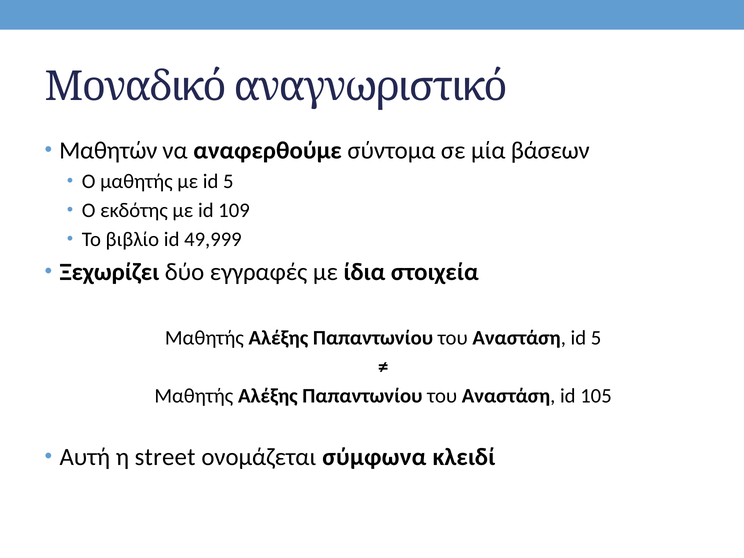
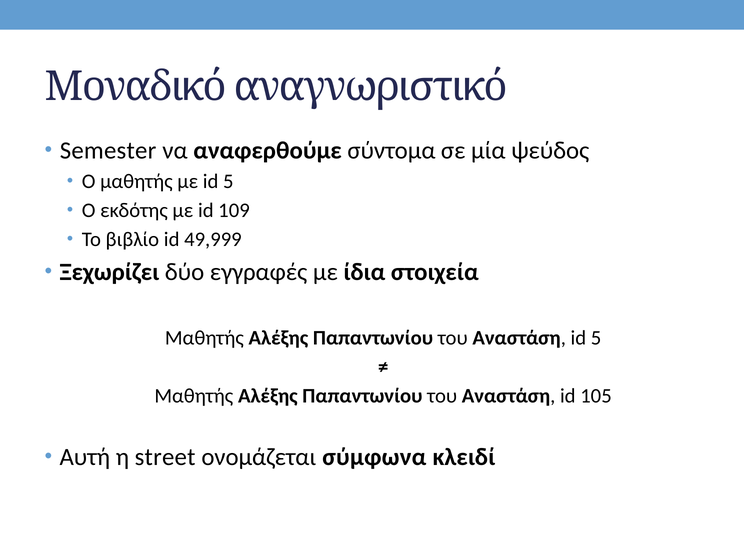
Μαθητών: Μαθητών -> Semester
βάσεων: βάσεων -> ψεύδος
